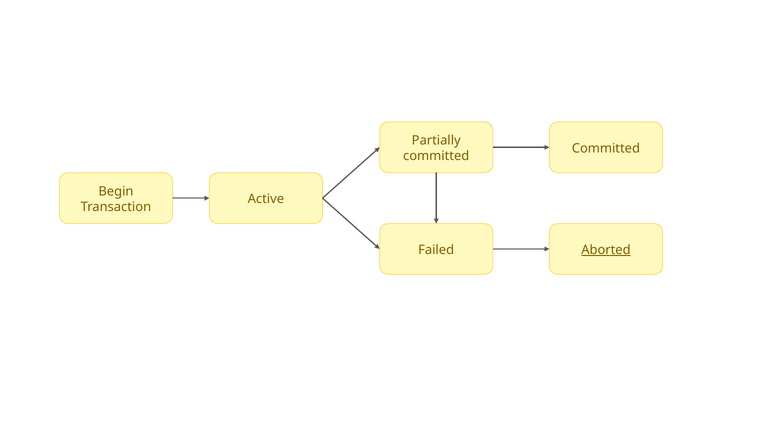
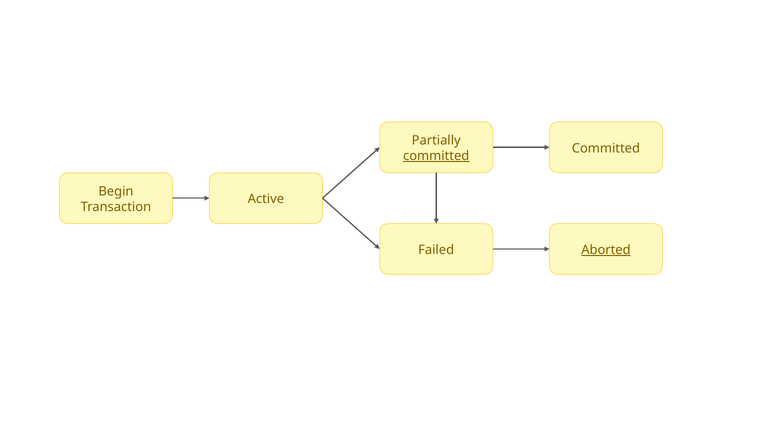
committed at (436, 156) underline: none -> present
